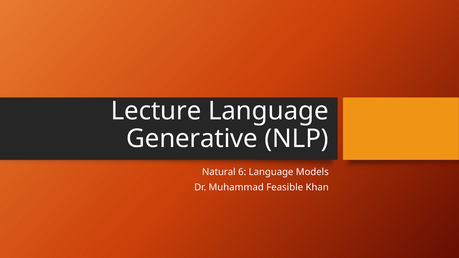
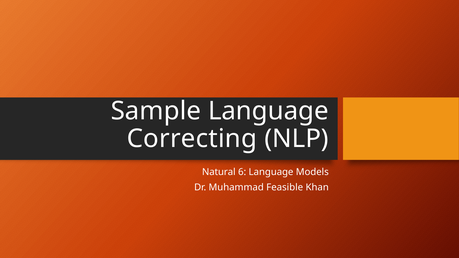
Lecture: Lecture -> Sample
Generative: Generative -> Correcting
